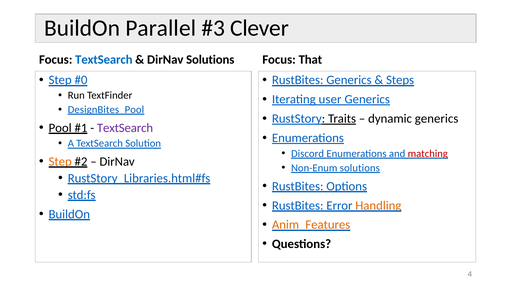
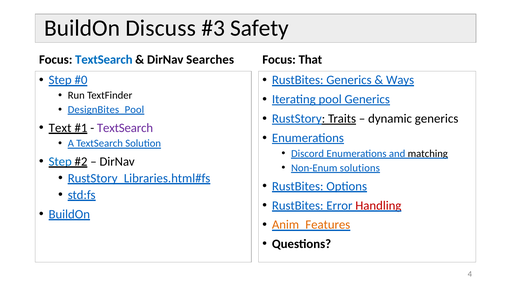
Parallel: Parallel -> Discuss
Clever: Clever -> Safety
DirNav Solutions: Solutions -> Searches
Steps: Steps -> Ways
user: user -> pool
Pool: Pool -> Text
matching colour: red -> black
Step at (60, 162) colour: orange -> blue
Handling colour: orange -> red
